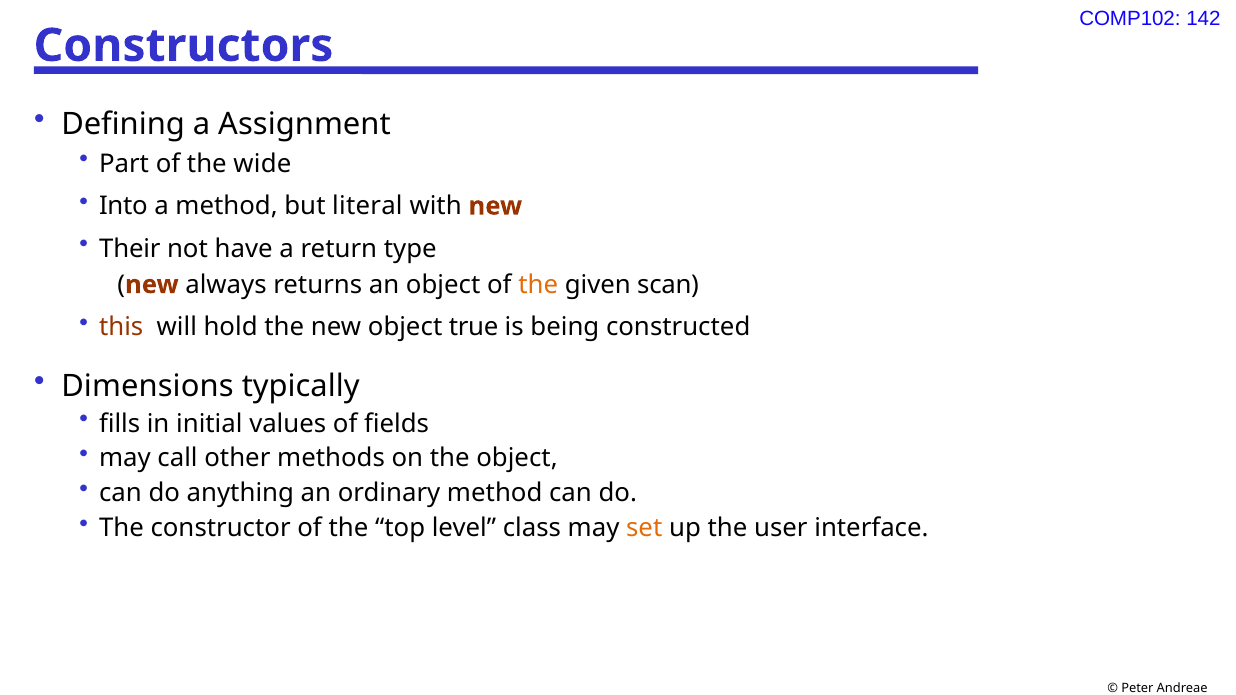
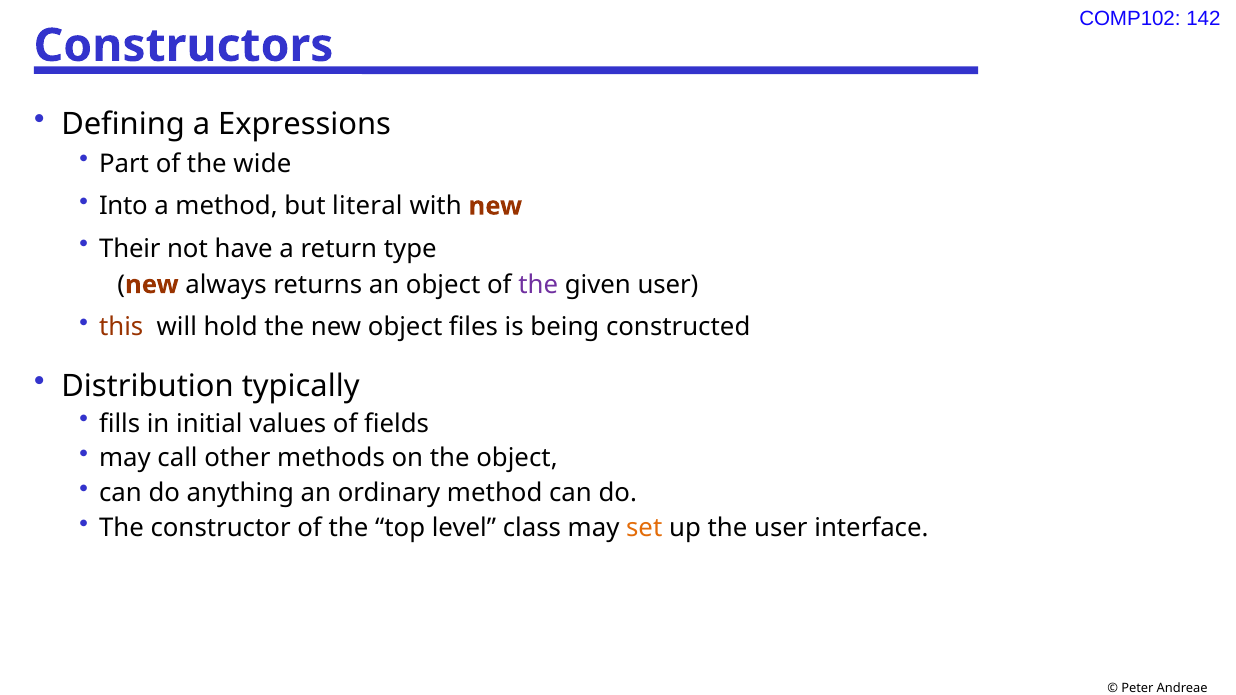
Assignment: Assignment -> Expressions
the at (538, 285) colour: orange -> purple
given scan: scan -> user
true: true -> files
Dimensions: Dimensions -> Distribution
